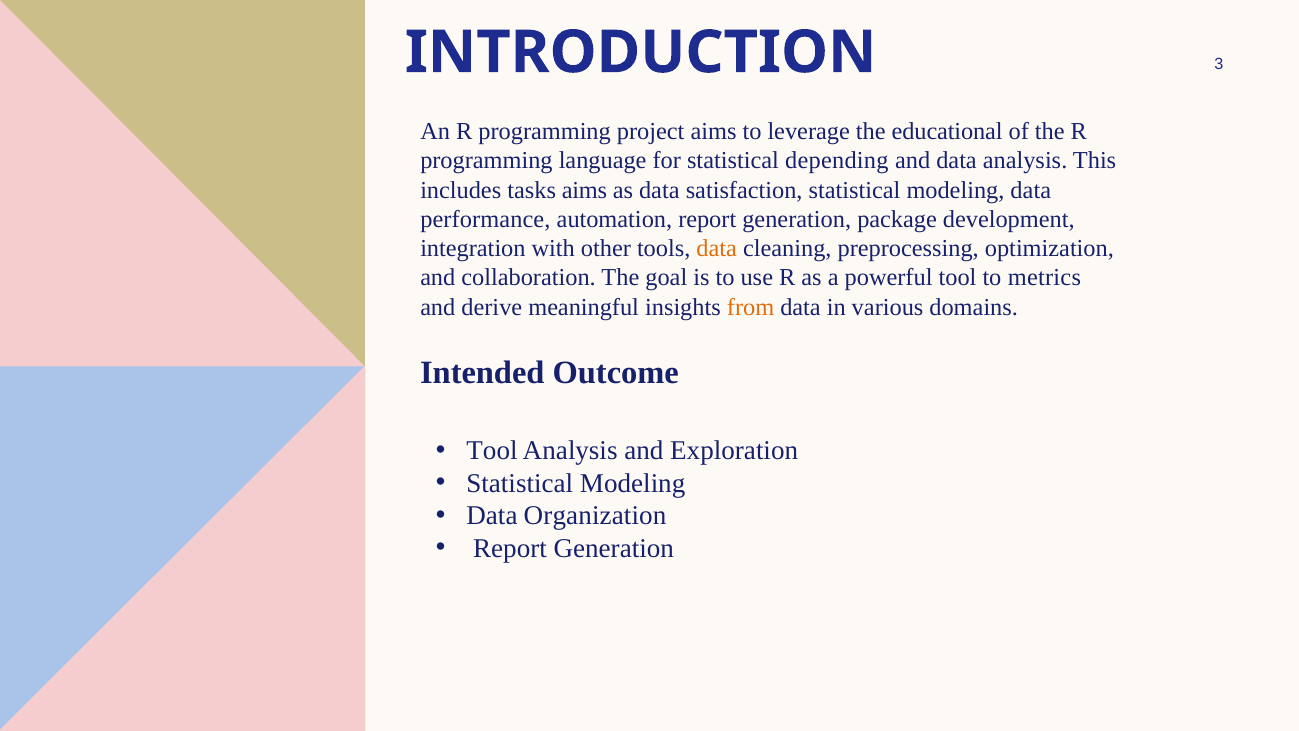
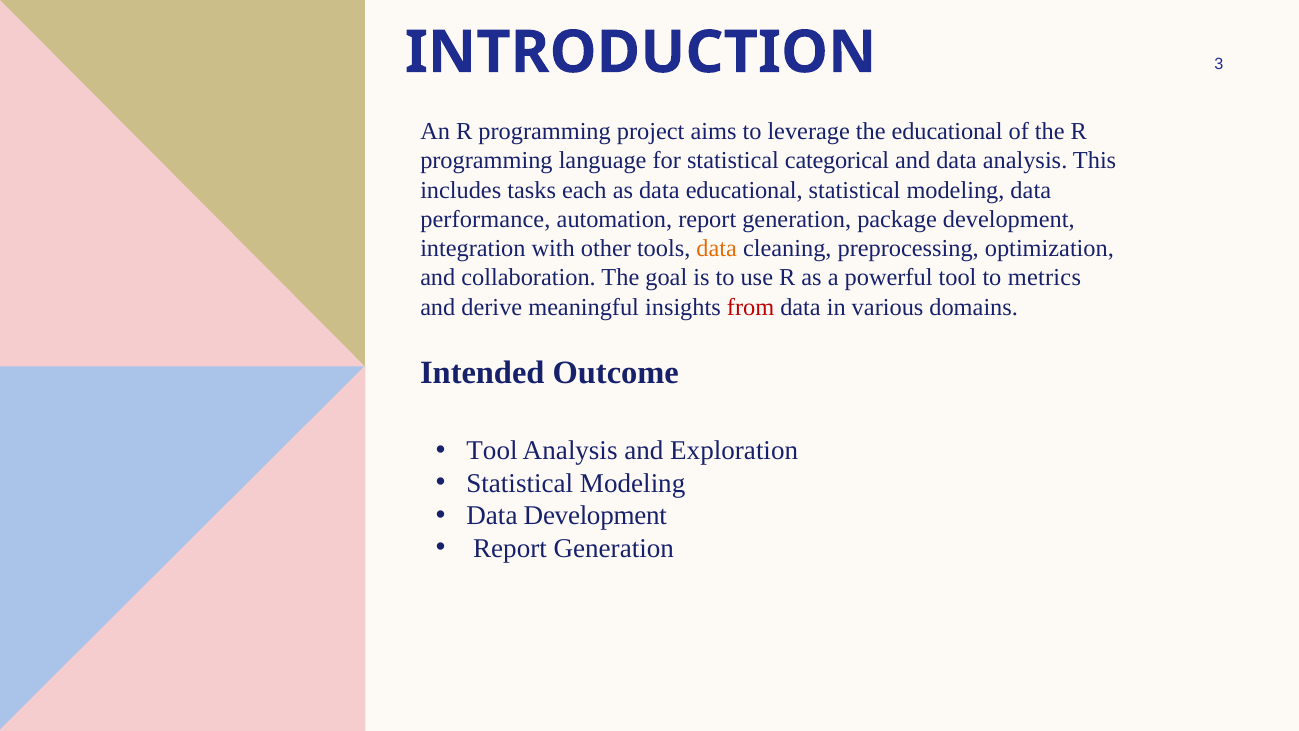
depending: depending -> categorical
tasks aims: aims -> each
data satisfaction: satisfaction -> educational
from colour: orange -> red
Data Organization: Organization -> Development
